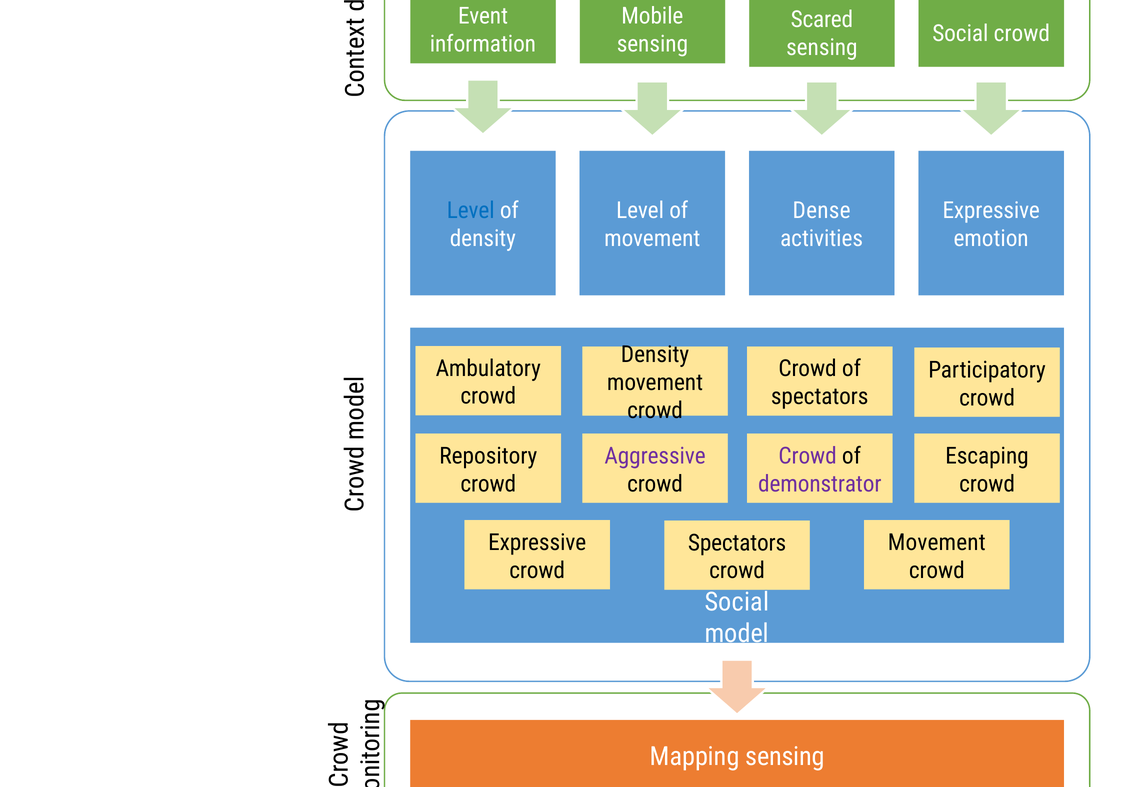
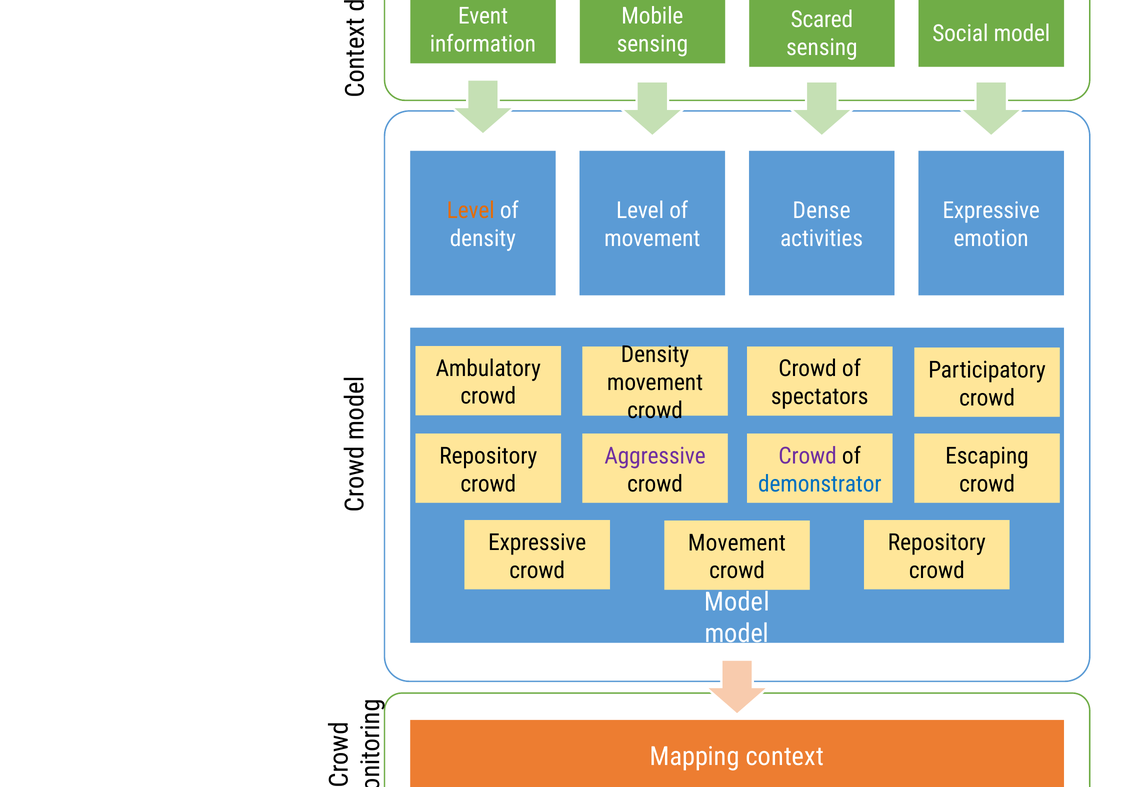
Social crowd: crowd -> model
Level at (471, 211) colour: blue -> orange
demonstrator colour: purple -> blue
Movement at (937, 542): Movement -> Repository
Spectators at (737, 543): Spectators -> Movement
Social at (737, 602): Social -> Model
Mapping sensing: sensing -> context
